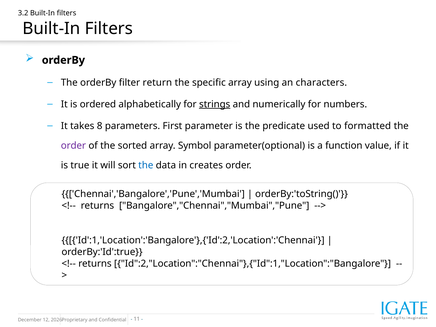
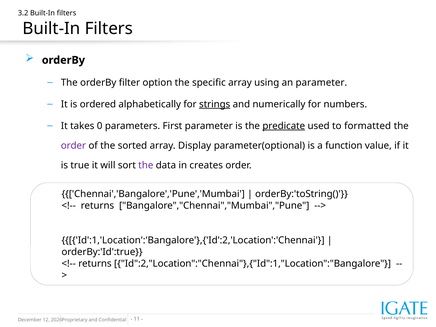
return: return -> option
an characters: characters -> parameter
8: 8 -> 0
predicate underline: none -> present
Symbol: Symbol -> Display
the at (146, 165) colour: blue -> purple
